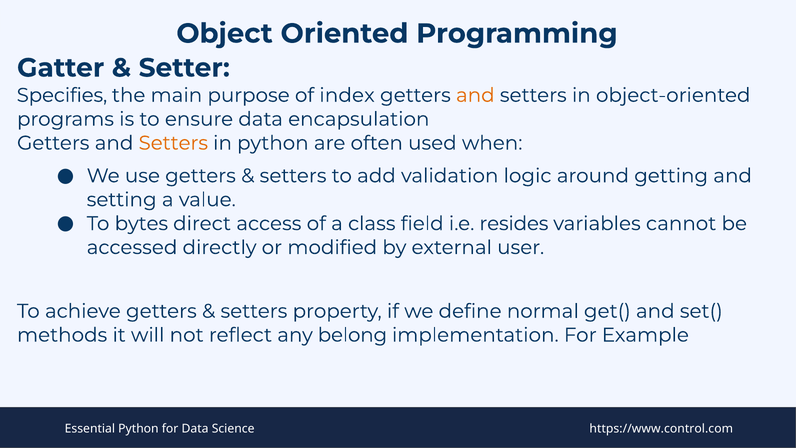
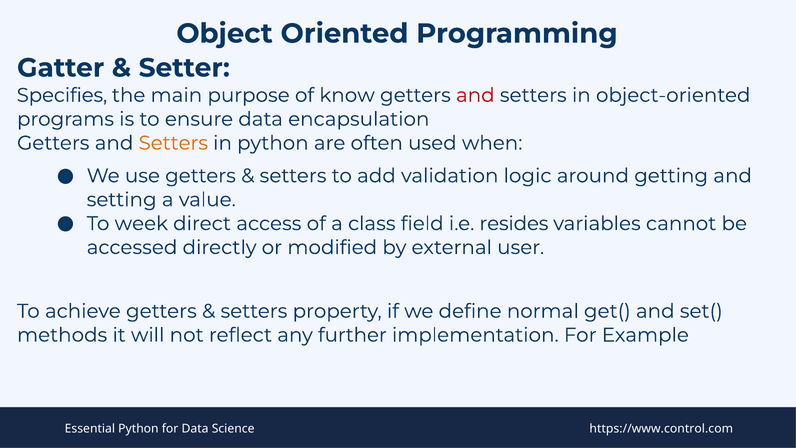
index: index -> know
and at (475, 95) colour: orange -> red
bytes: bytes -> week
belong: belong -> further
